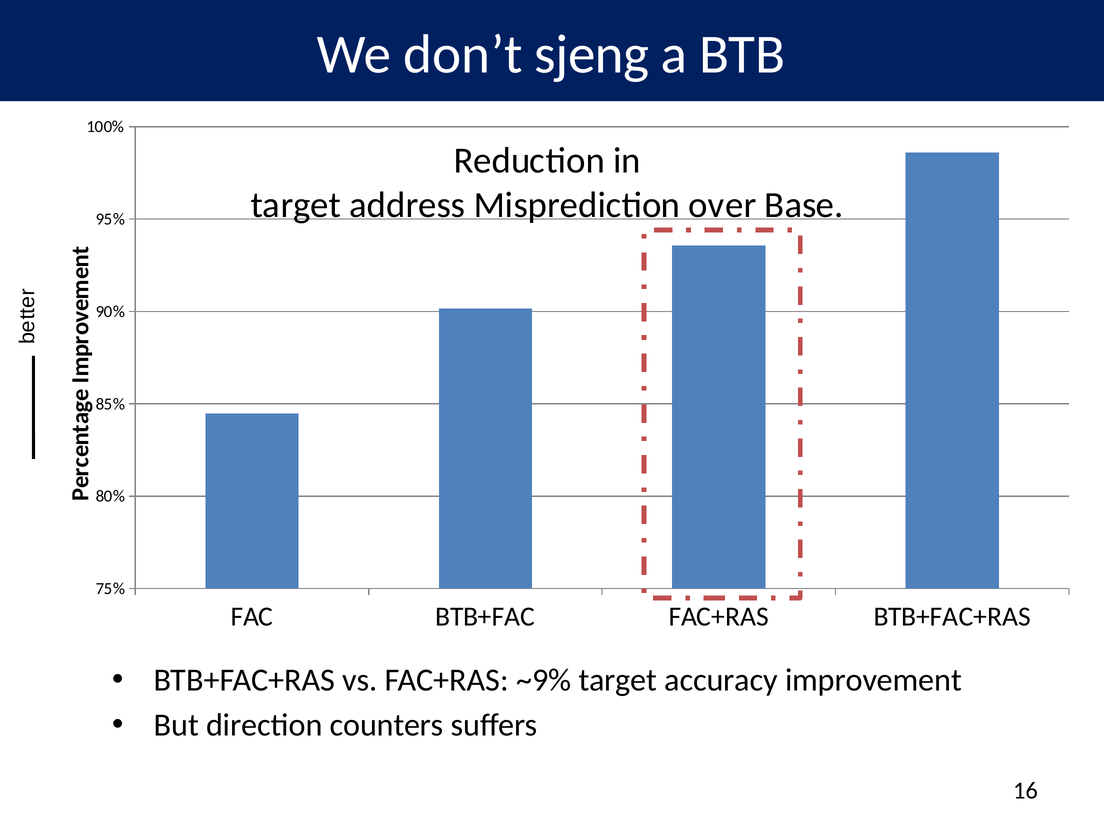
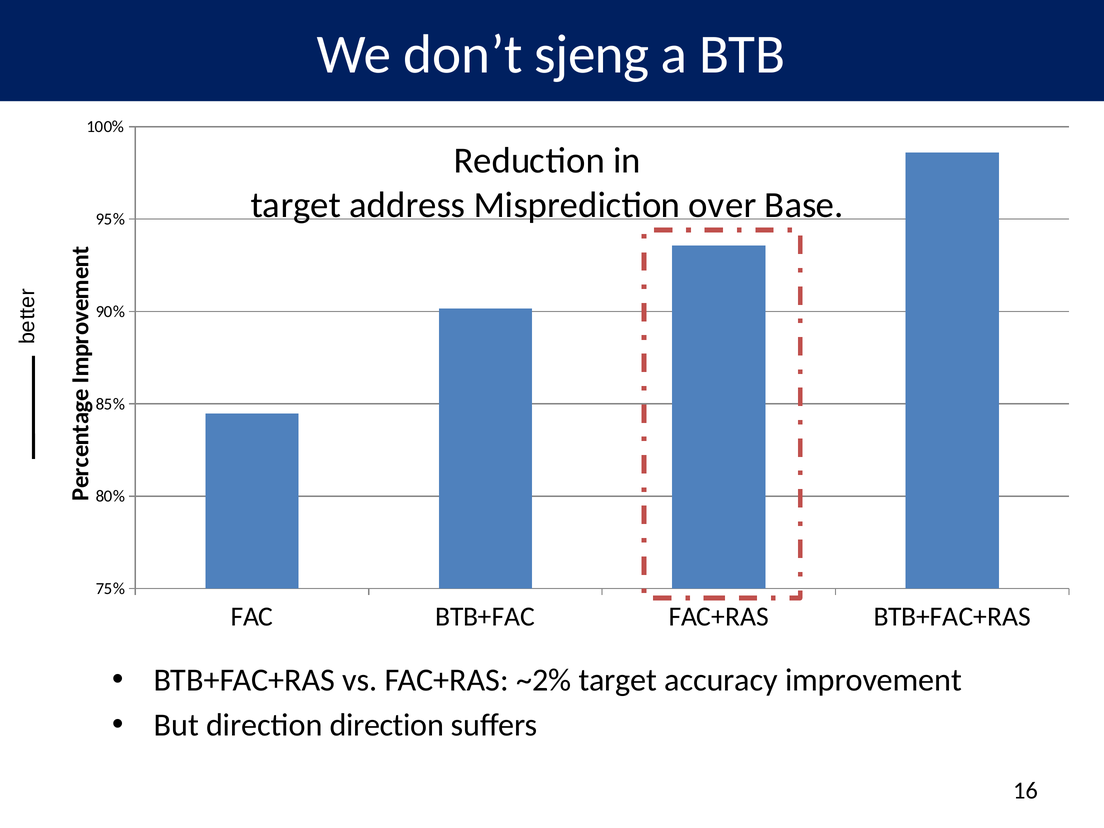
~9%: ~9% -> ~2%
direction counters: counters -> direction
